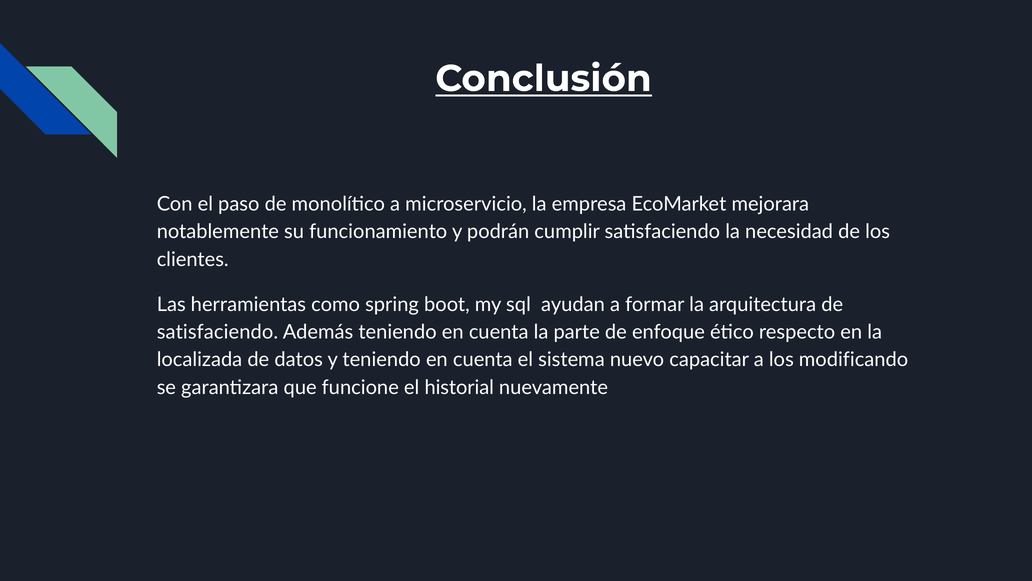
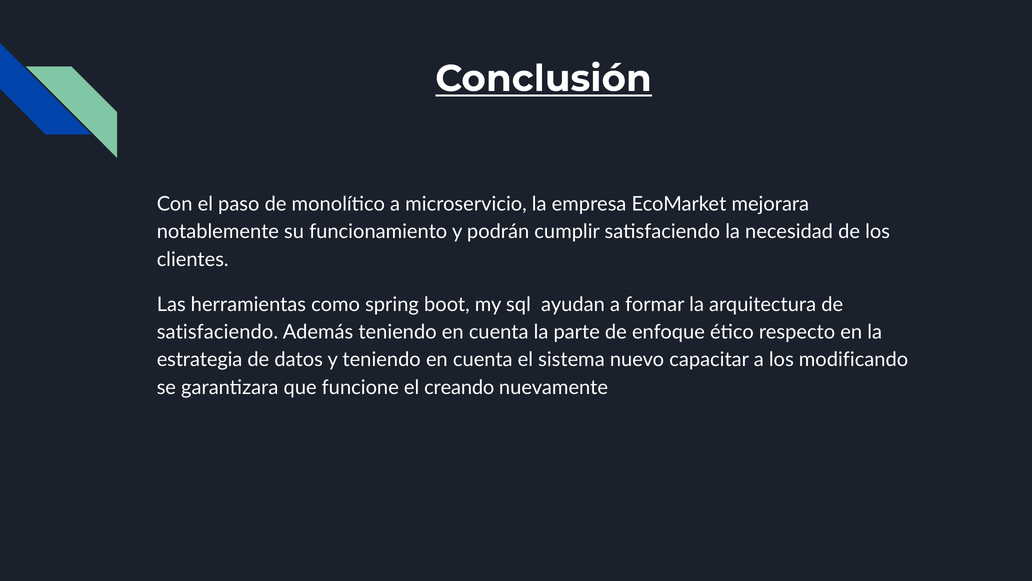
localizada: localizada -> estrategia
historial: historial -> creando
